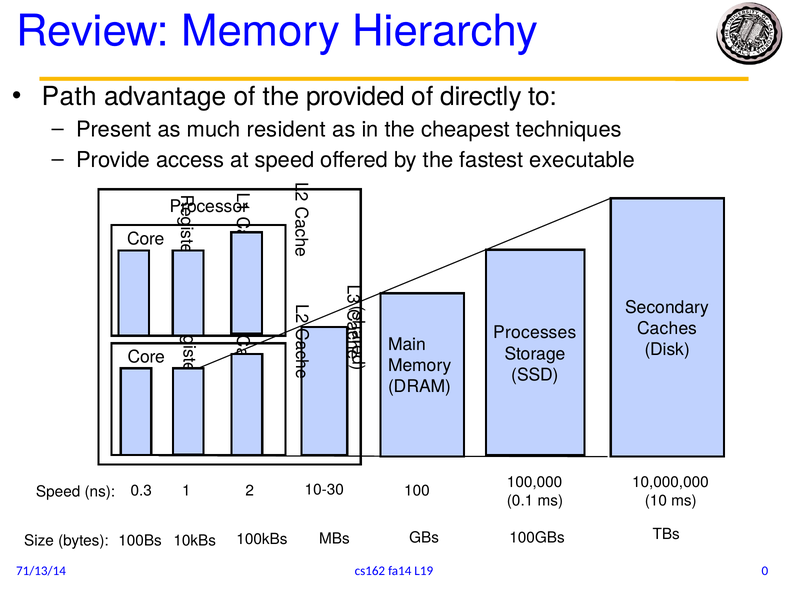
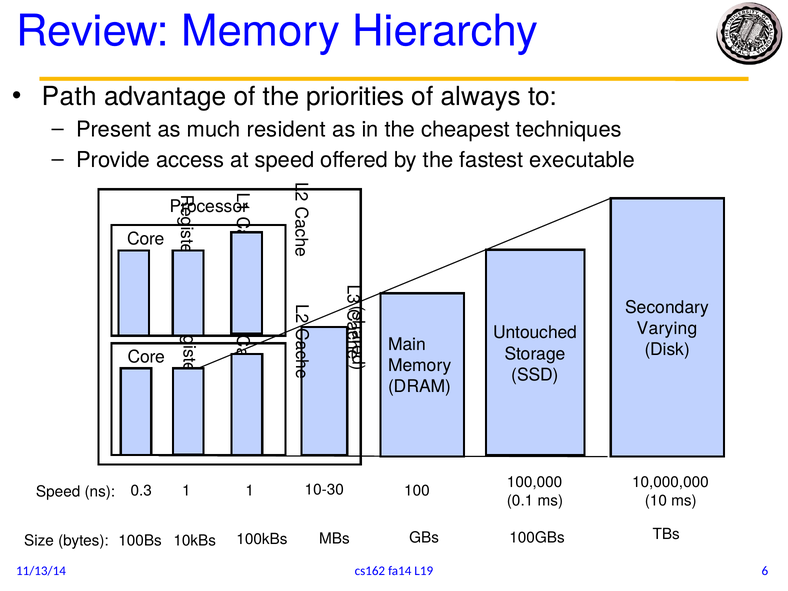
provided: provided -> priorities
directly: directly -> always
Caches: Caches -> Varying
Processes: Processes -> Untouched
0.3 2: 2 -> 1
0: 0 -> 6
71/13/14: 71/13/14 -> 11/13/14
